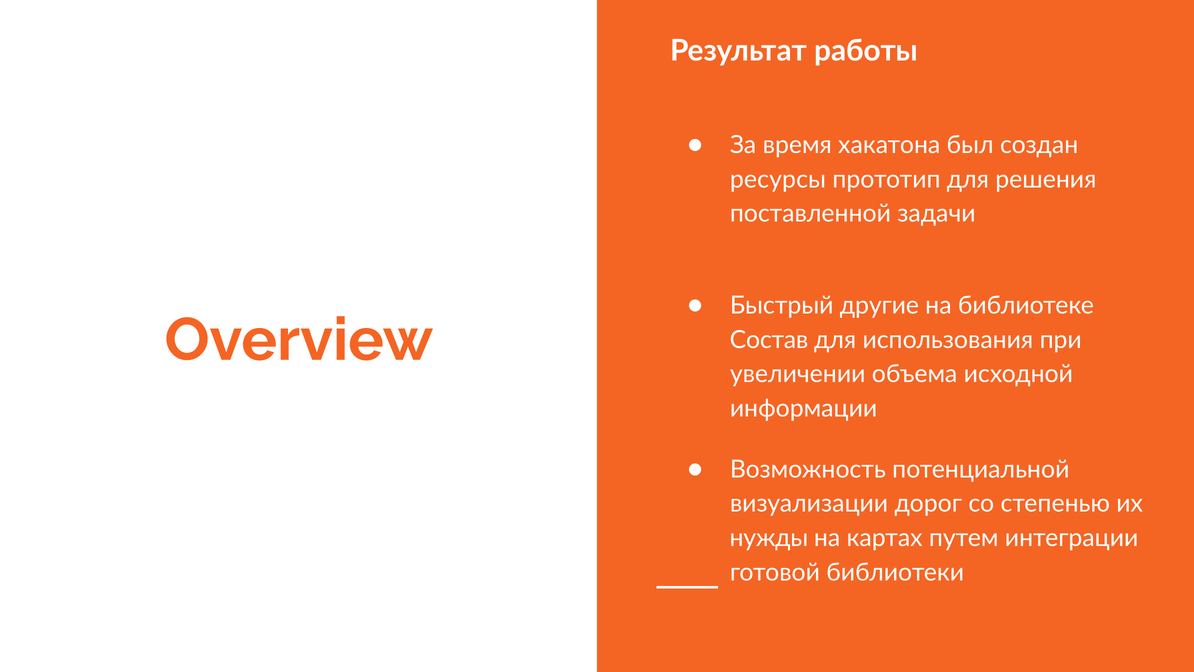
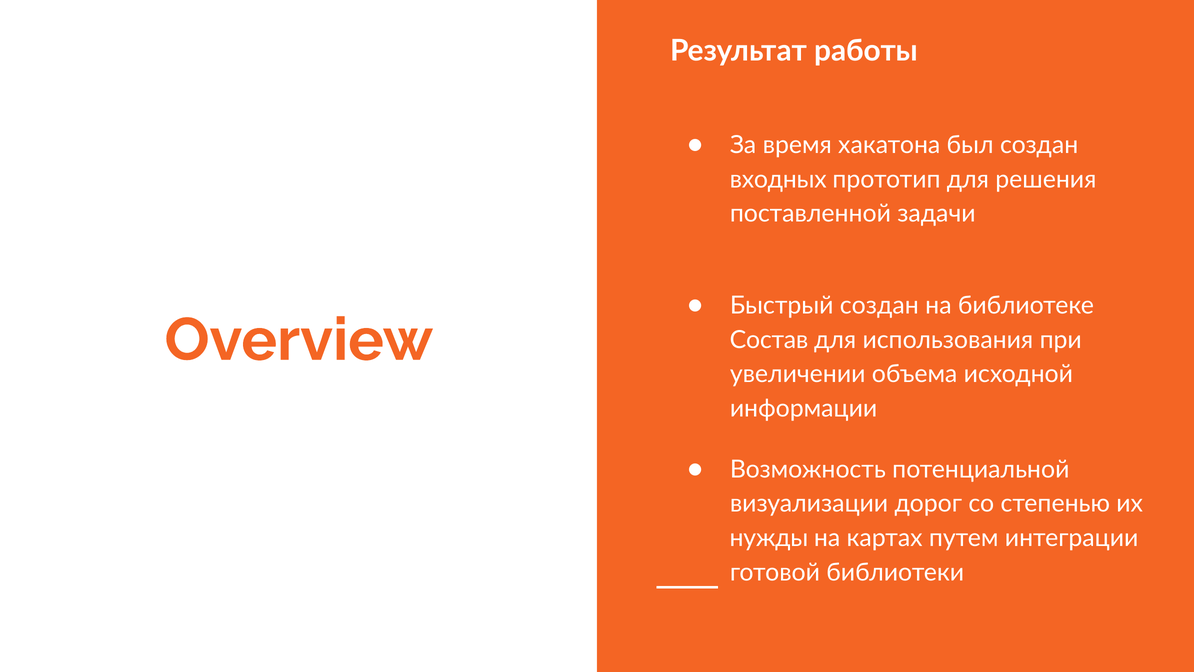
ресурсы: ресурсы -> входных
Быстрый другие: другие -> создан
